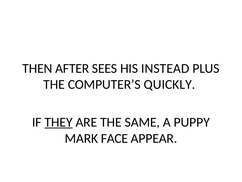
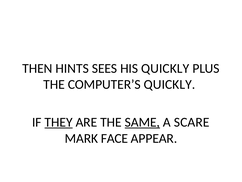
AFTER: AFTER -> HINTS
HIS INSTEAD: INSTEAD -> QUICKLY
SAME underline: none -> present
PUPPY: PUPPY -> SCARE
